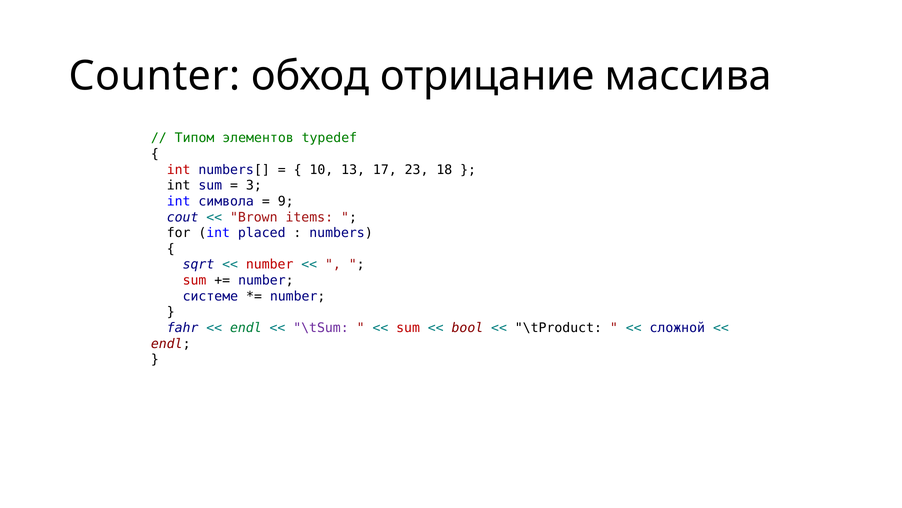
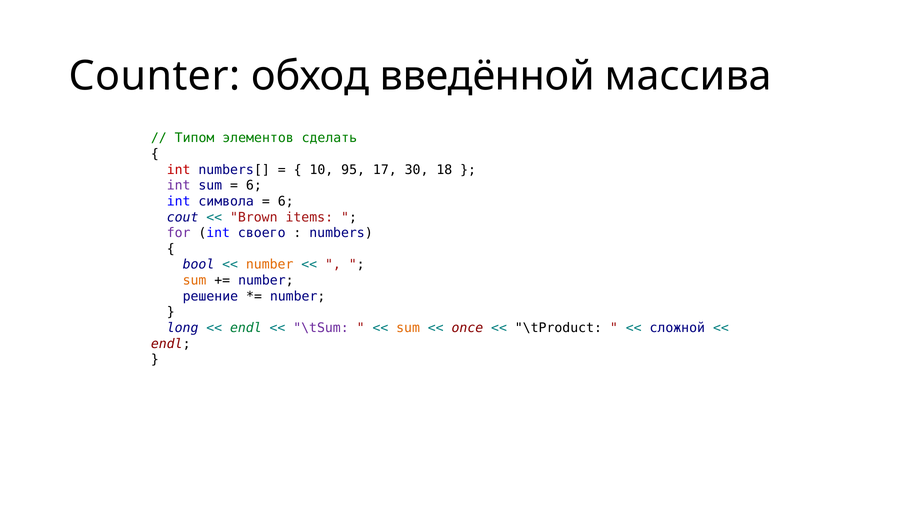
отрицание: отрицание -> введённой
typedef: typedef -> сделать
13: 13 -> 95
23: 23 -> 30
int at (179, 185) colour: black -> purple
3 at (254, 185): 3 -> 6
9 at (286, 201): 9 -> 6
for colour: black -> purple
placed: placed -> своего
sqrt: sqrt -> bool
number at (270, 264) colour: red -> orange
sum at (195, 280) colour: red -> orange
системе: системе -> решение
fahr: fahr -> long
sum at (408, 327) colour: red -> orange
bool: bool -> once
